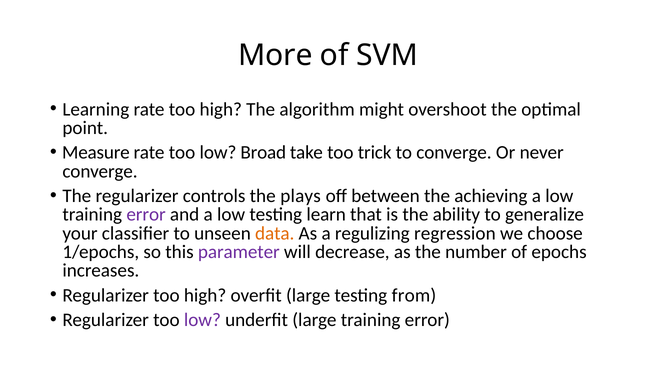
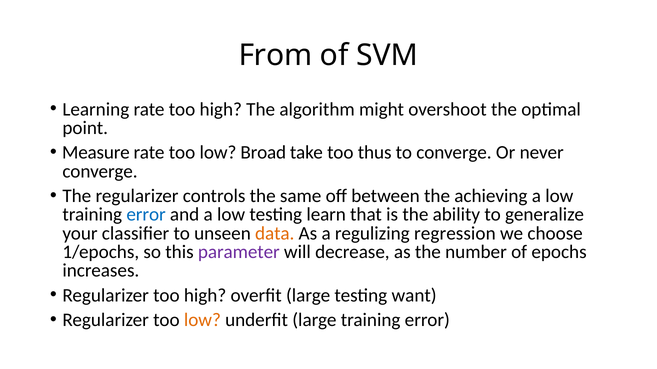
More: More -> From
trick: trick -> thus
plays: plays -> same
error at (146, 215) colour: purple -> blue
from: from -> want
low at (202, 320) colour: purple -> orange
